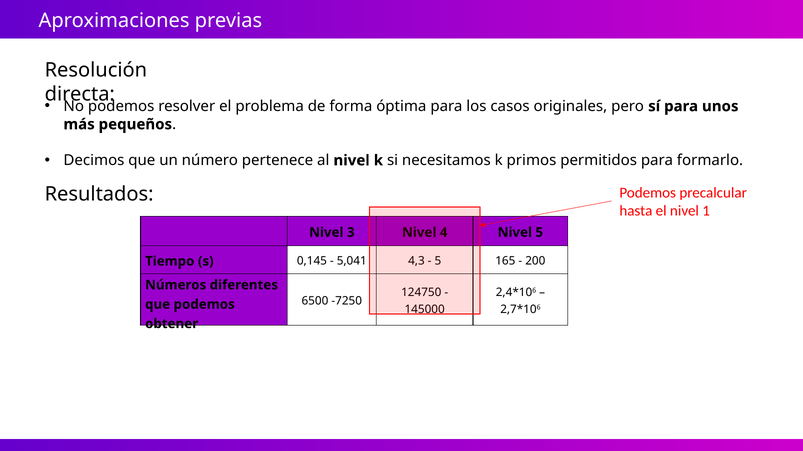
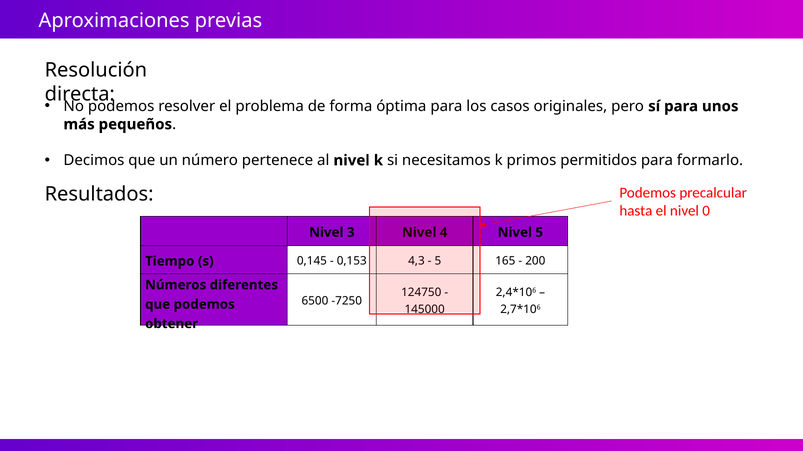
1: 1 -> 0
5,041: 5,041 -> 0,153
